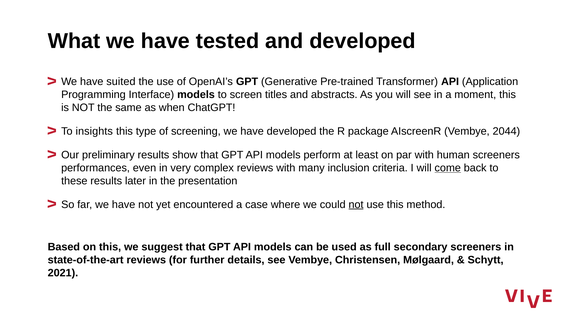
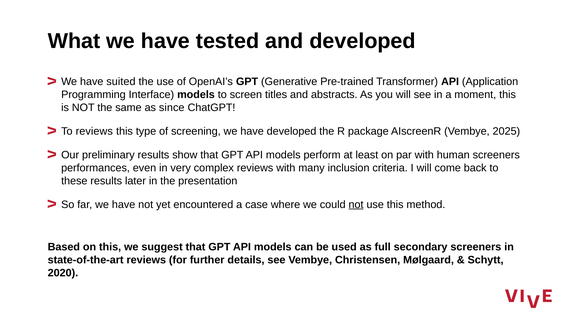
when: when -> since
To insights: insights -> reviews
2044: 2044 -> 2025
come underline: present -> none
2021: 2021 -> 2020
